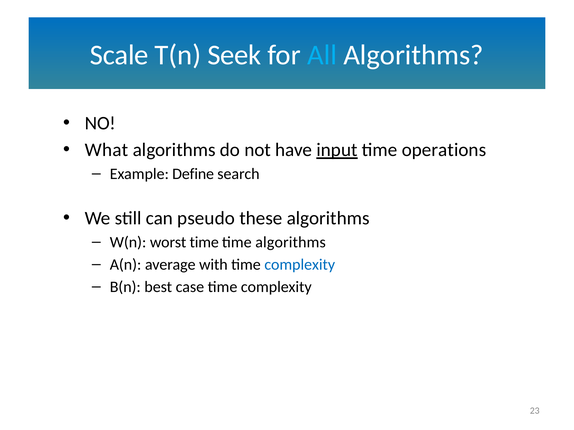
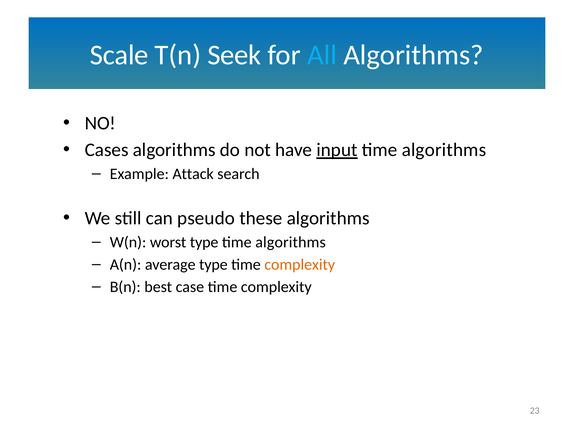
What: What -> Cases
operations at (444, 150): operations -> algorithms
Define: Define -> Attack
worst time: time -> type
average with: with -> type
complexity at (300, 265) colour: blue -> orange
